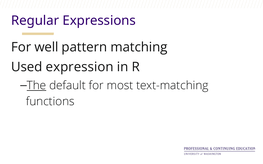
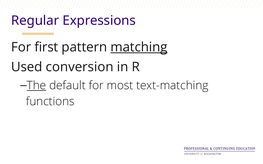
well: well -> first
matching underline: none -> present
expression: expression -> conversion
